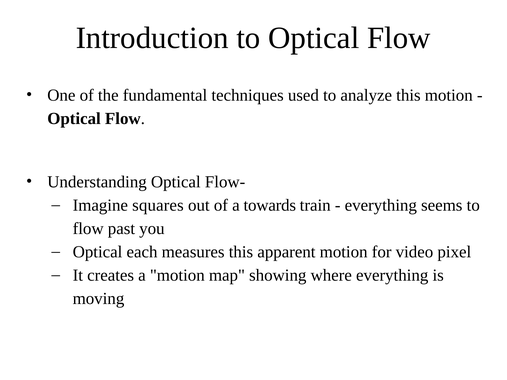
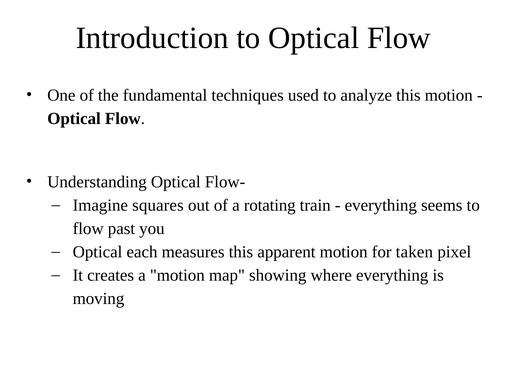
towards: towards -> rotating
video: video -> taken
